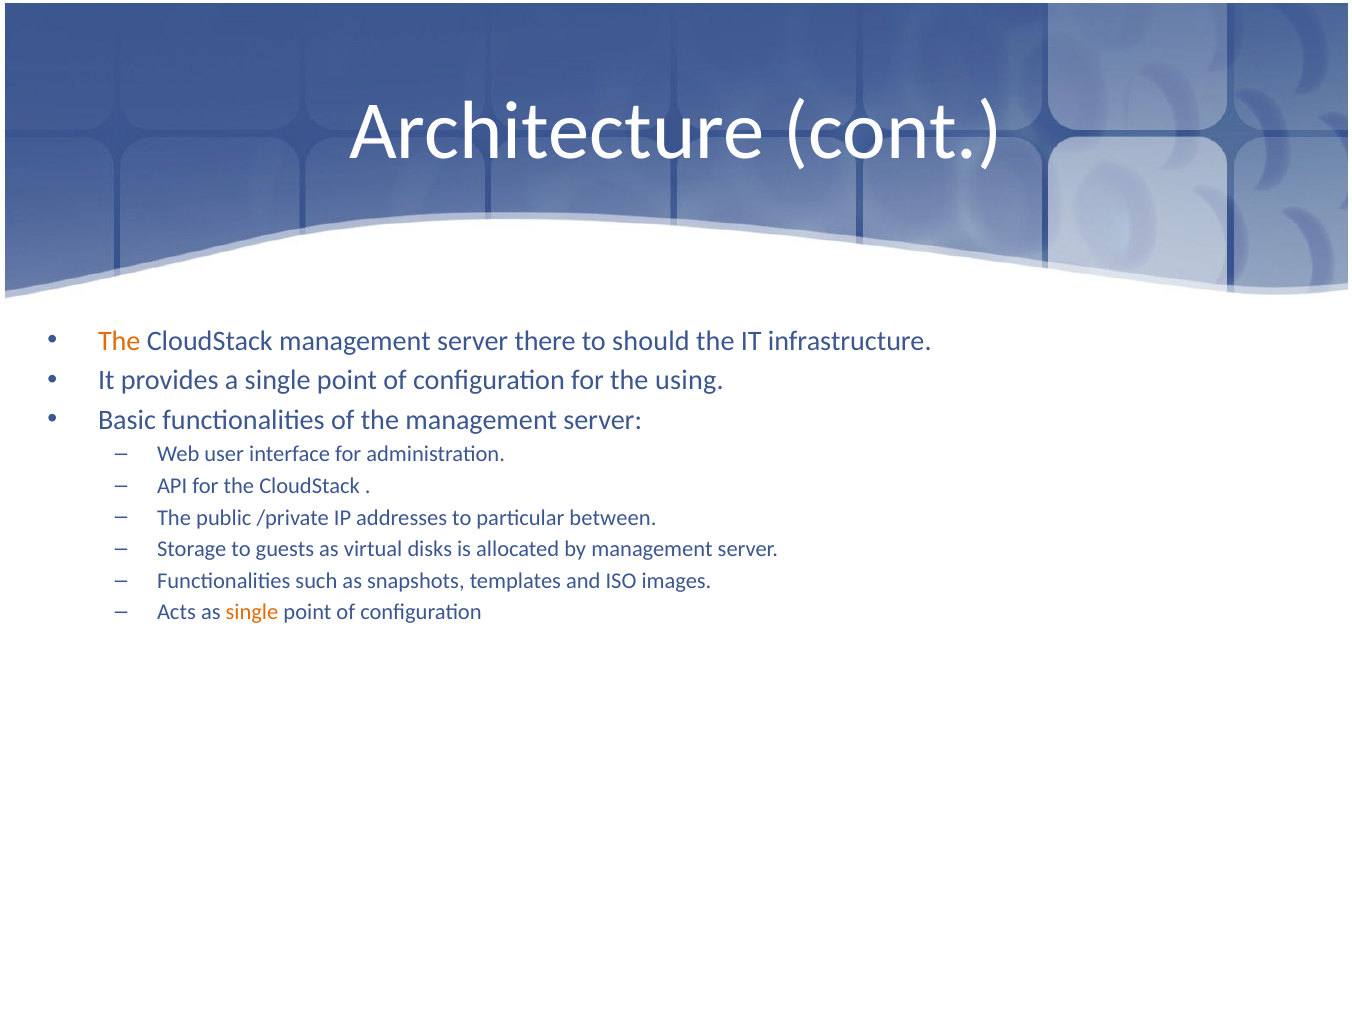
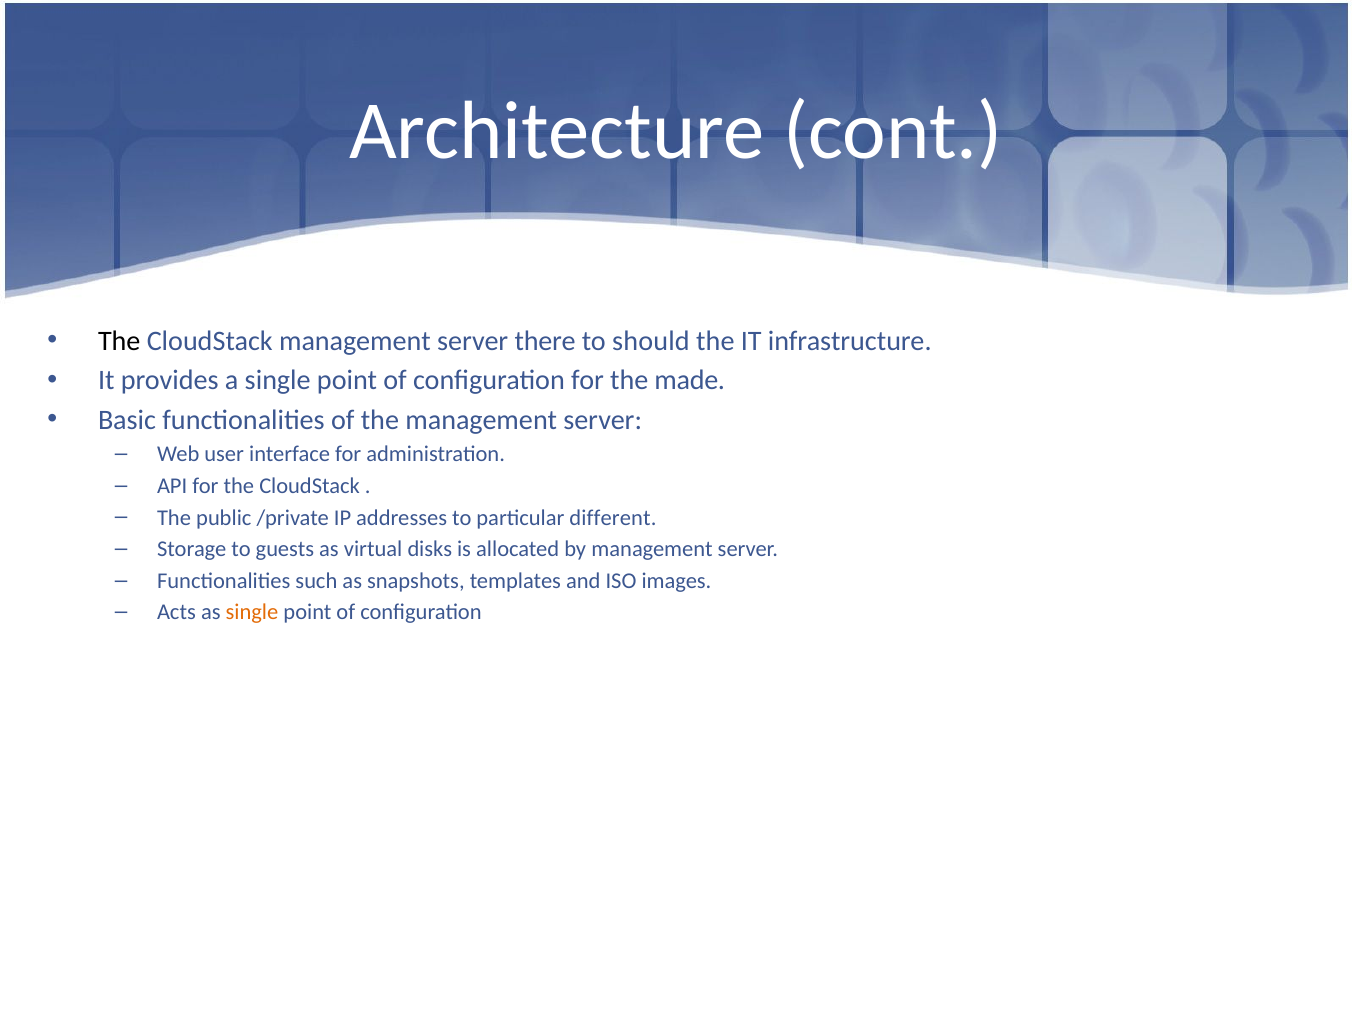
The at (119, 341) colour: orange -> black
using: using -> made
between: between -> different
